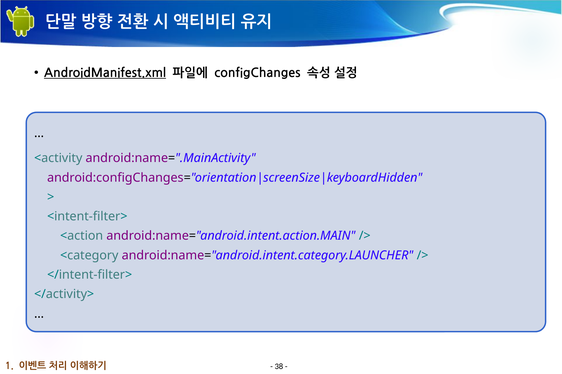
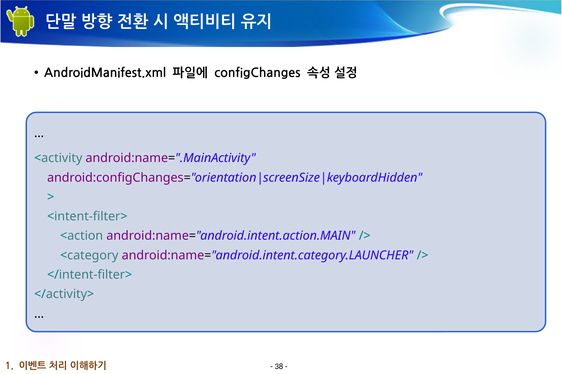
AndroidManifest.xml underline: present -> none
